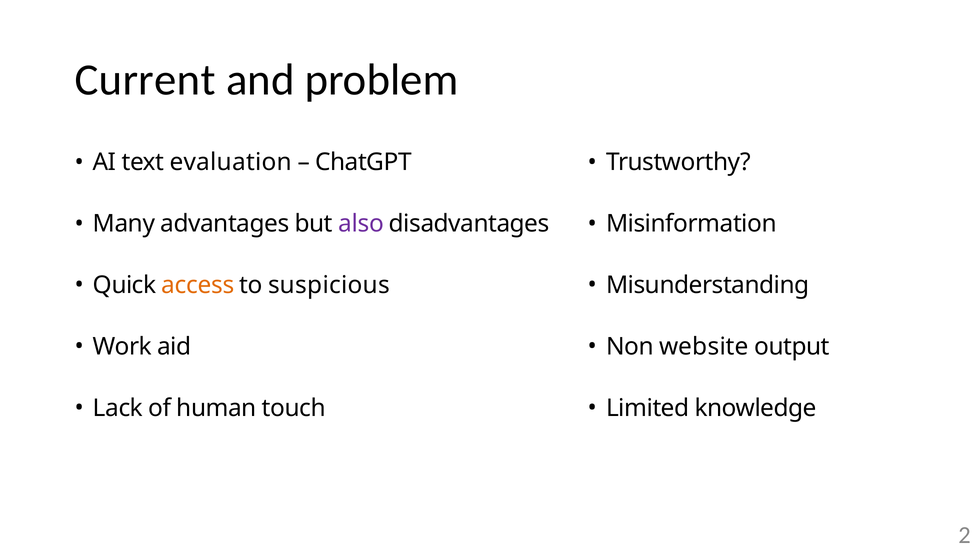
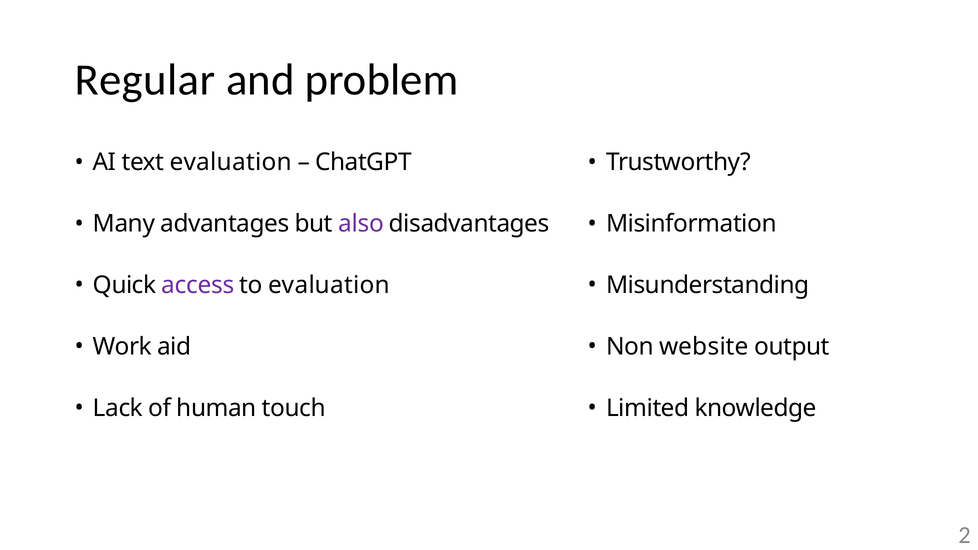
Current: Current -> Regular
access colour: orange -> purple
to suspicious: suspicious -> evaluation
